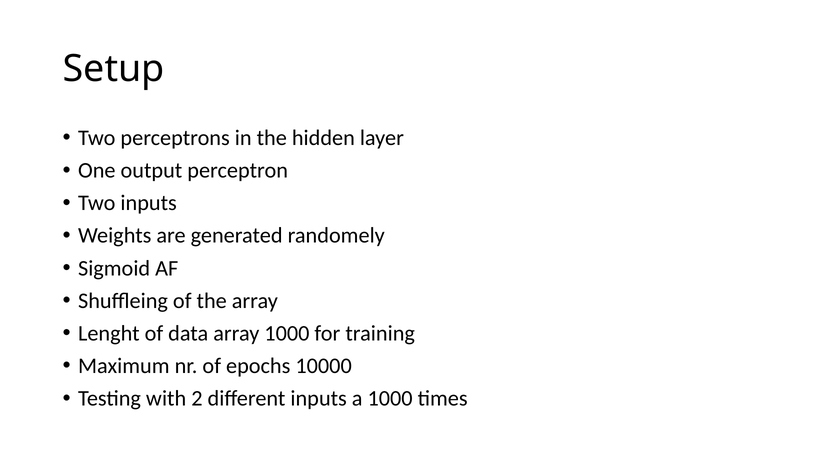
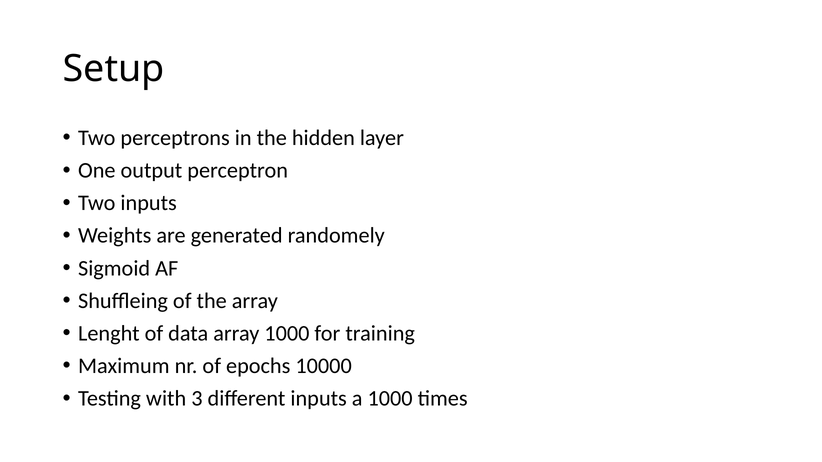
2: 2 -> 3
